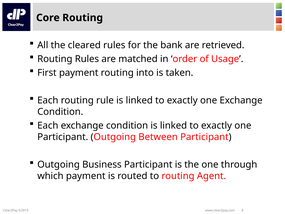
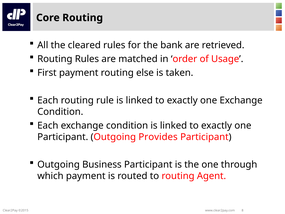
into: into -> else
Between: Between -> Provides
